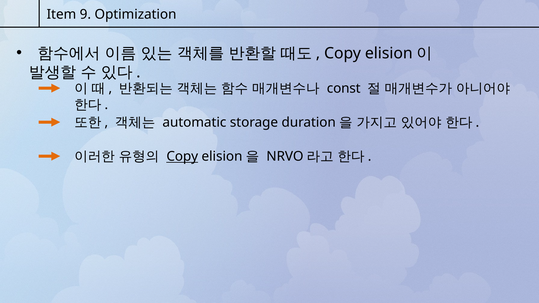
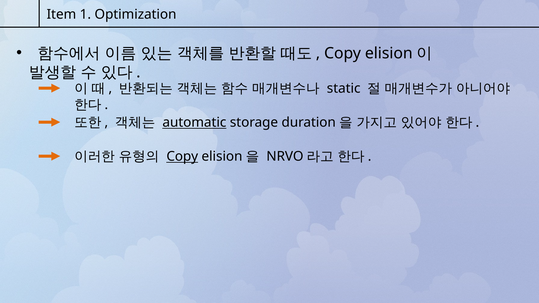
9: 9 -> 1
const: const -> static
automatic underline: none -> present
